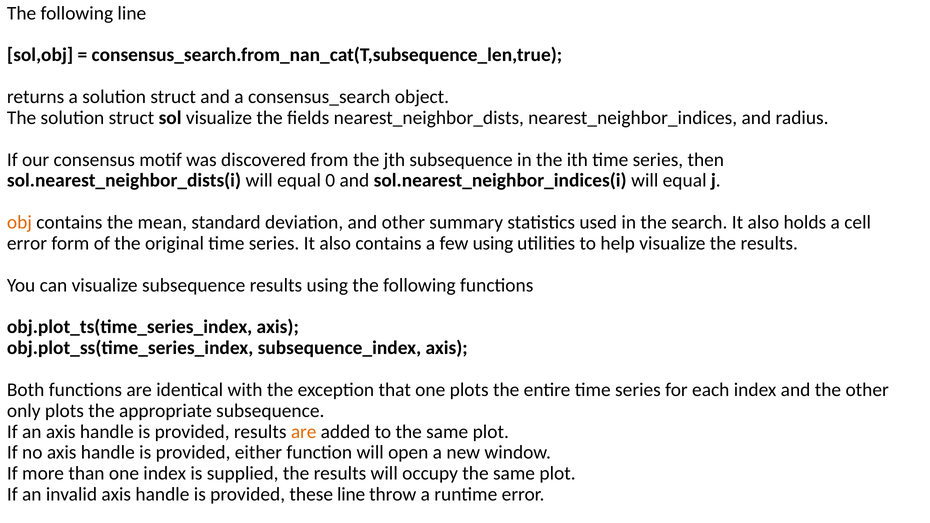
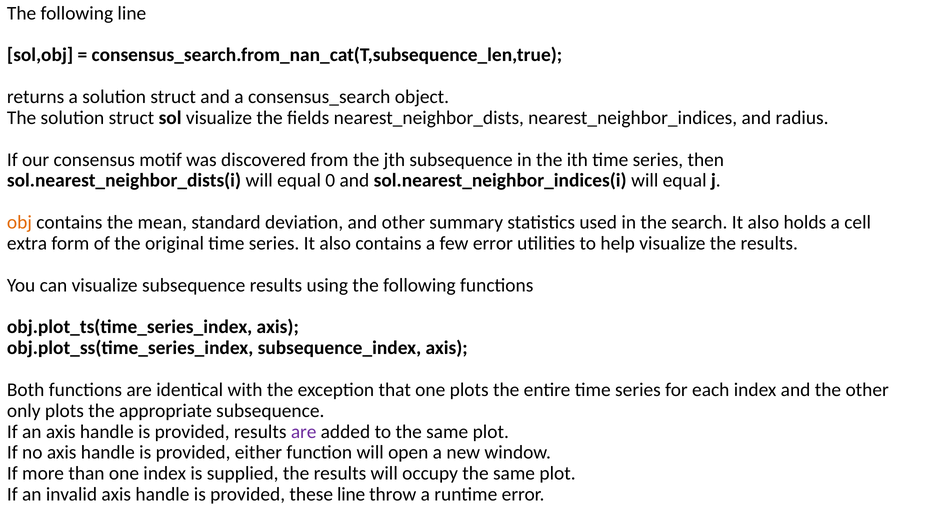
error at (27, 243): error -> extra
few using: using -> error
are at (304, 432) colour: orange -> purple
